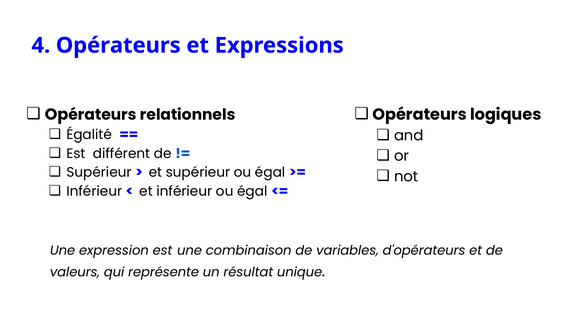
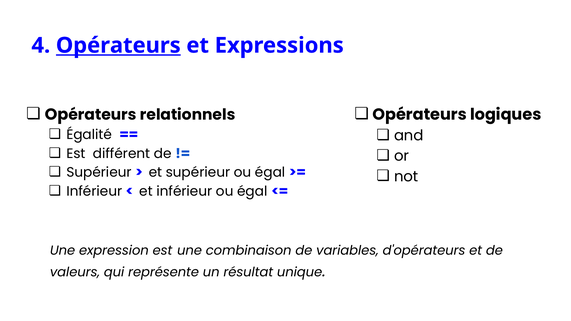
Opérateurs at (118, 45) underline: none -> present
